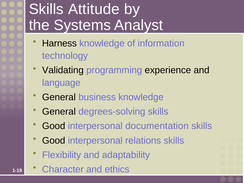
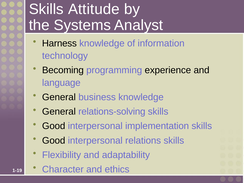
Validating: Validating -> Becoming
degrees-solving: degrees-solving -> relations-solving
documentation: documentation -> implementation
